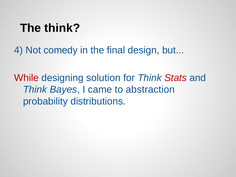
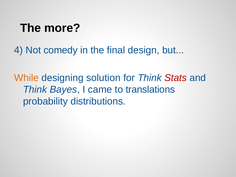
The think: think -> more
While colour: red -> orange
abstraction: abstraction -> translations
